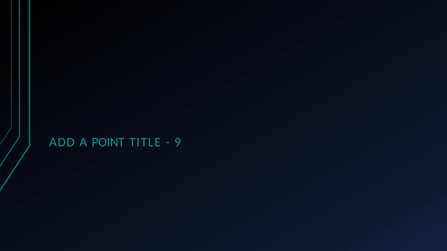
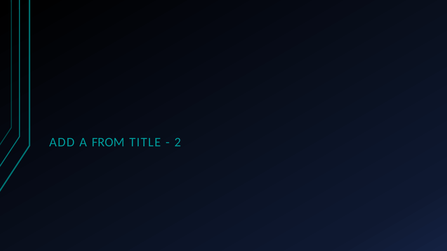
POINT: POINT -> FROM
9: 9 -> 2
